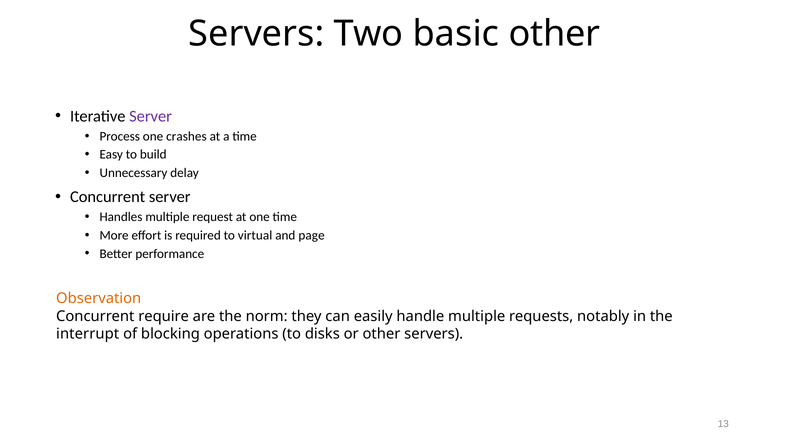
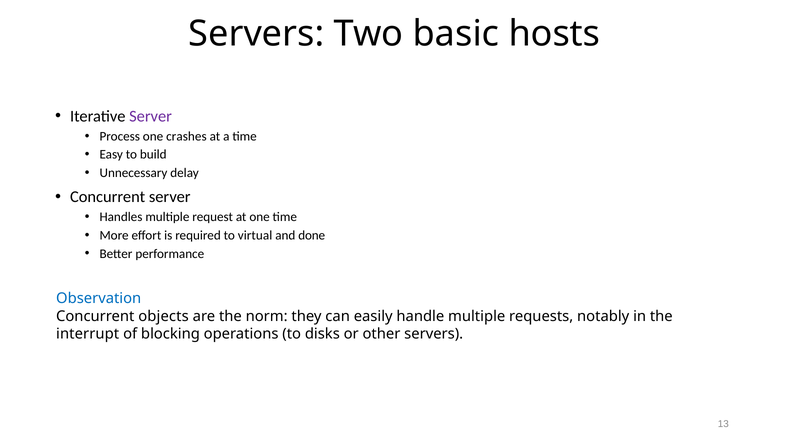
basic other: other -> hosts
page: page -> done
Observation colour: orange -> blue
require: require -> objects
